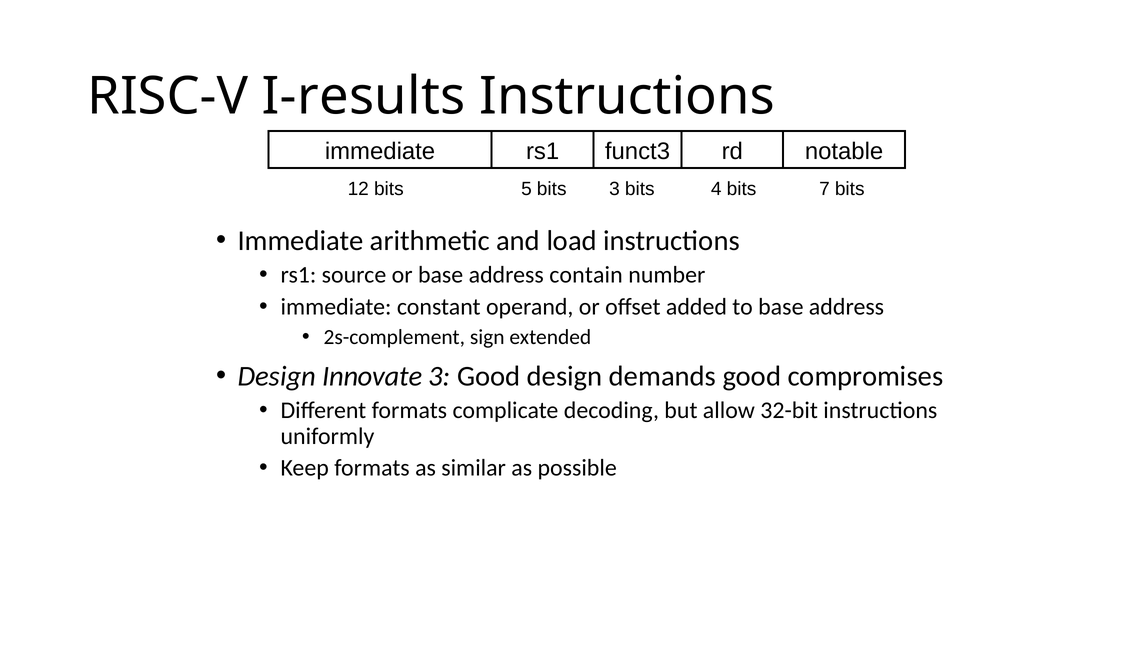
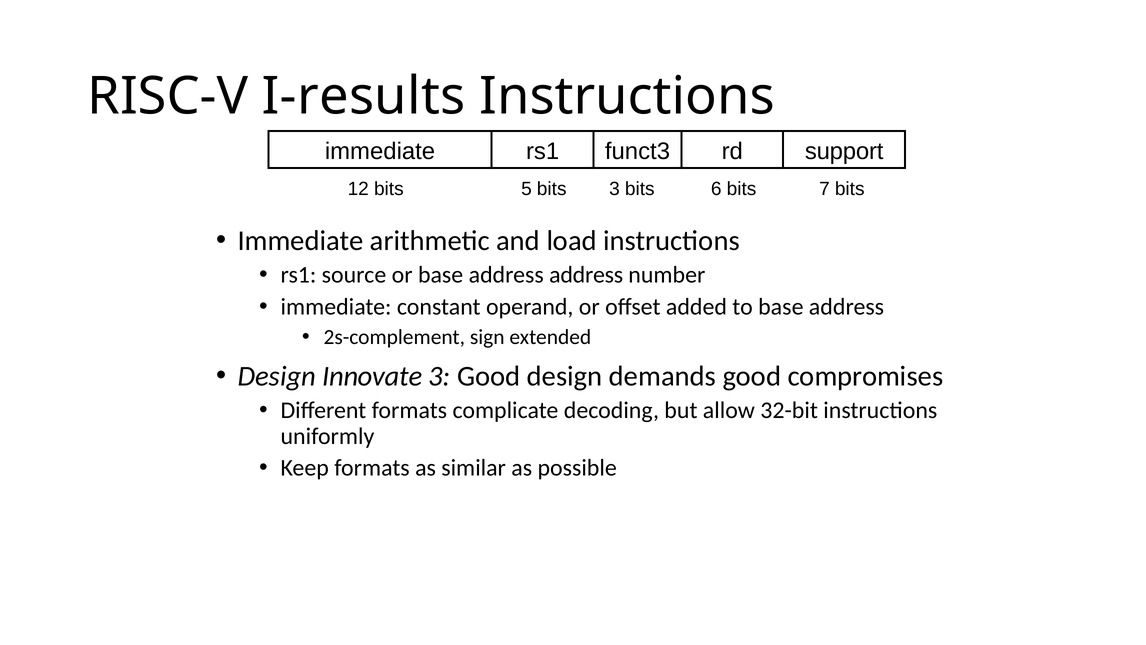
notable: notable -> support
4: 4 -> 6
address contain: contain -> address
